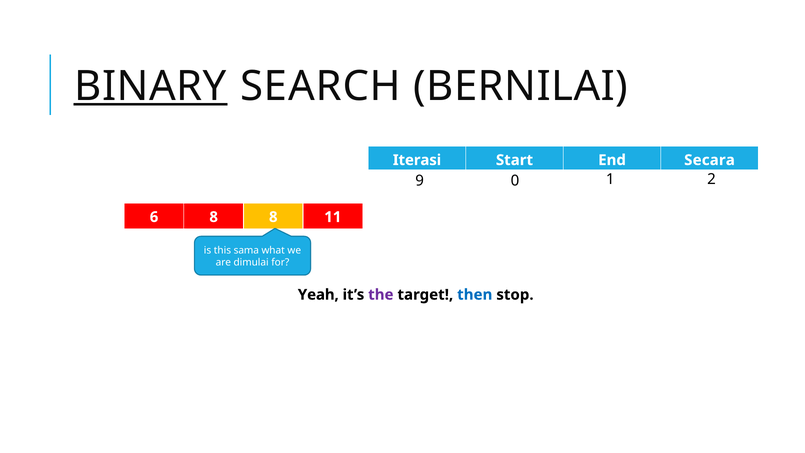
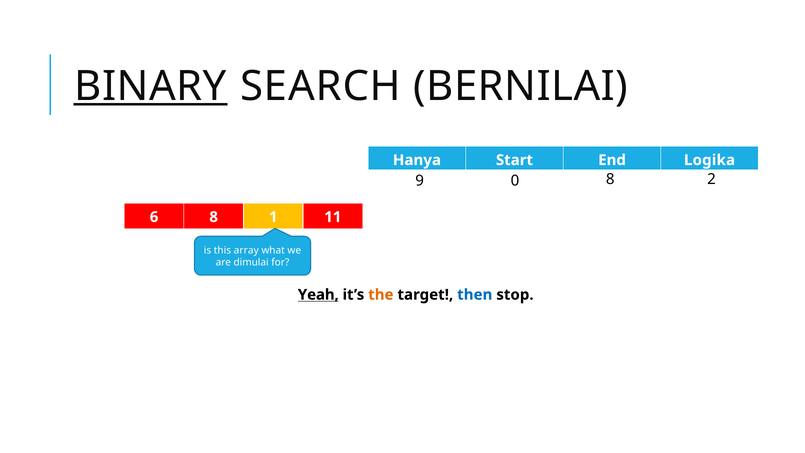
Iterasi: Iterasi -> Hanya
Secara: Secara -> Logika
0 1: 1 -> 8
8 8: 8 -> 1
sama: sama -> array
Yeah underline: none -> present
the colour: purple -> orange
